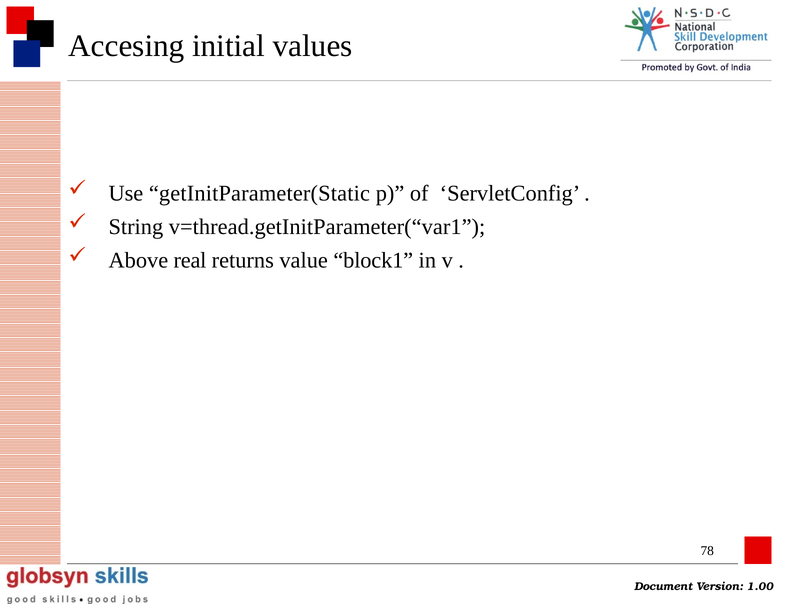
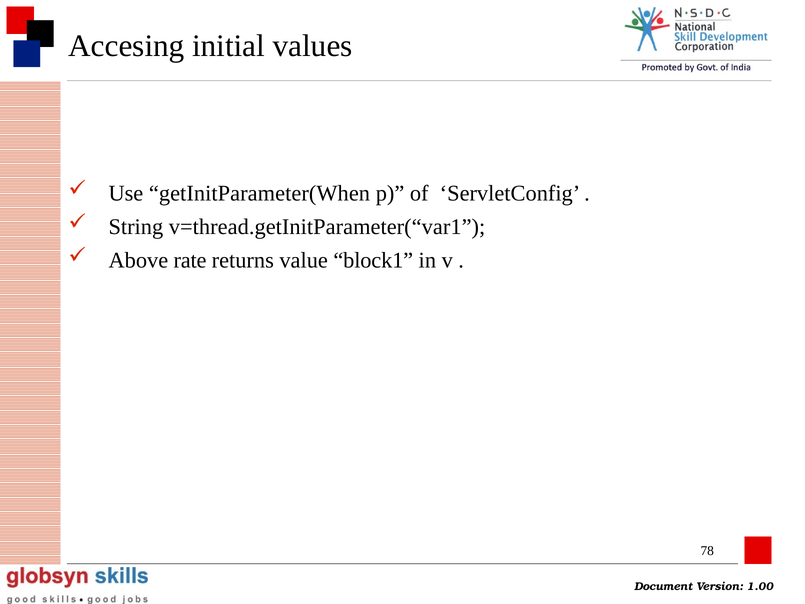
getInitParameter(Static: getInitParameter(Static -> getInitParameter(When
real: real -> rate
